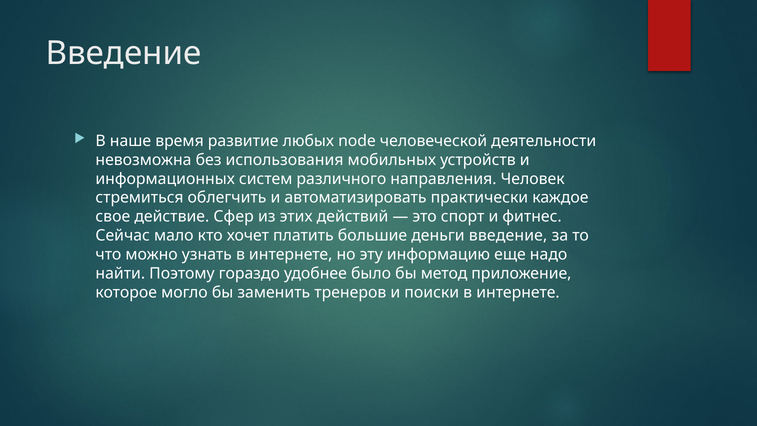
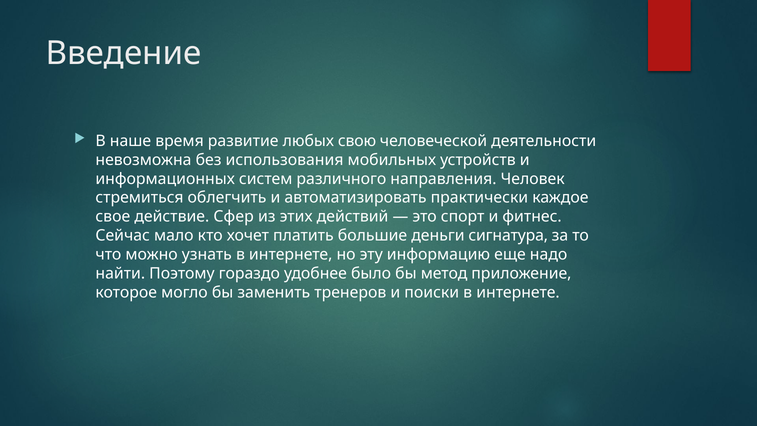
node: node -> свою
деньги введение: введение -> сигнатура
